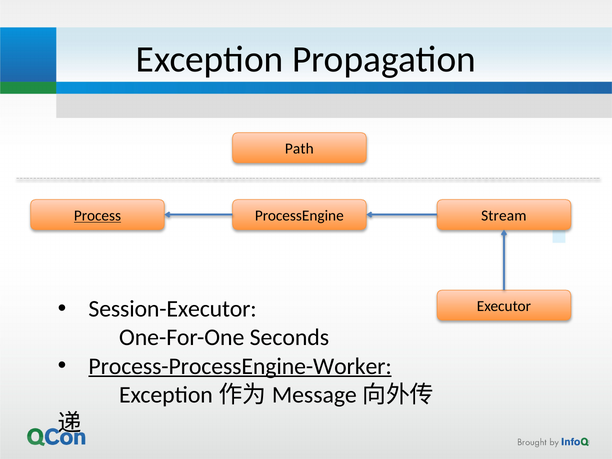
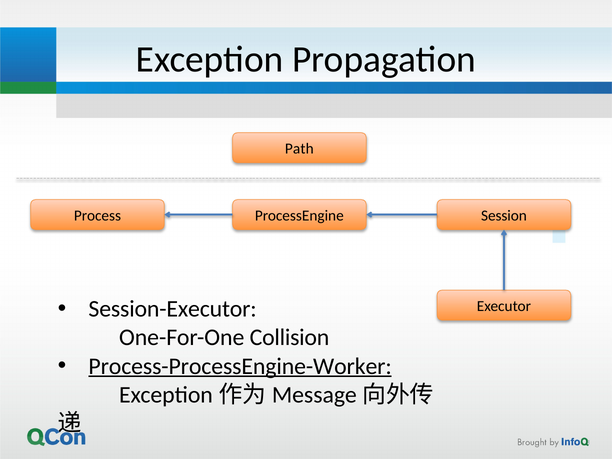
Process underline: present -> none
Stream: Stream -> Session
Seconds: Seconds -> Collision
